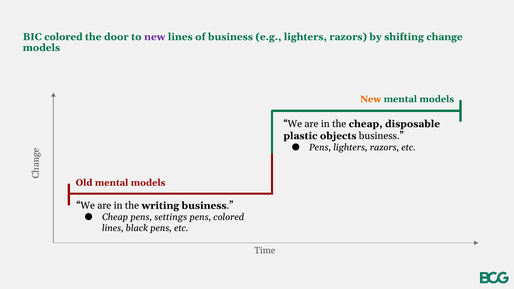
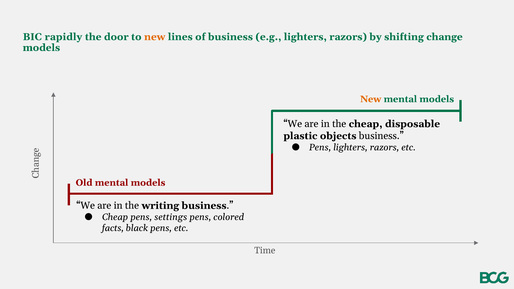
BIC colored: colored -> rapidly
new at (155, 37) colour: purple -> orange
lines at (113, 228): lines -> facts
